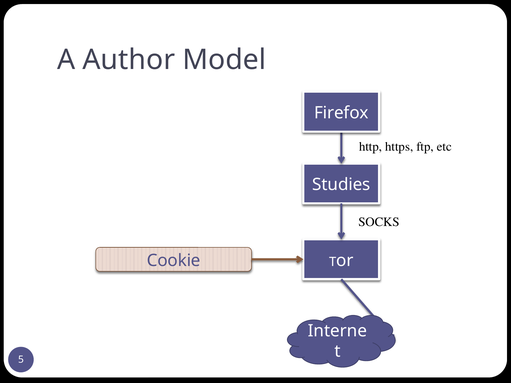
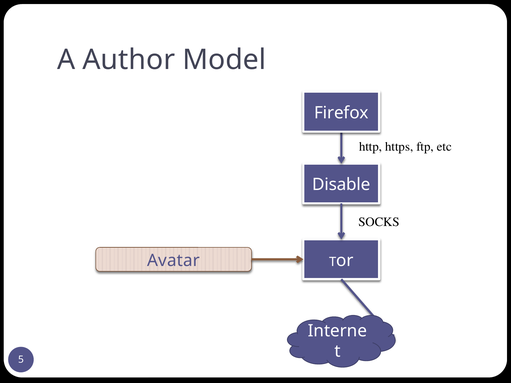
Studies: Studies -> Disable
Cookie: Cookie -> Avatar
